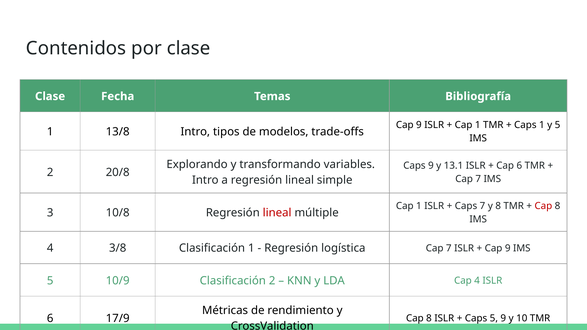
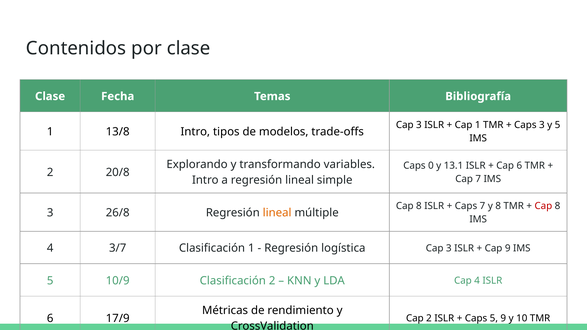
9 at (419, 125): 9 -> 3
Caps 1: 1 -> 3
Caps 9: 9 -> 0
1 at (419, 206): 1 -> 8
10/8: 10/8 -> 26/8
lineal at (277, 213) colour: red -> orange
3/8: 3/8 -> 3/7
logística Cap 7: 7 -> 3
8 at (429, 318): 8 -> 2
